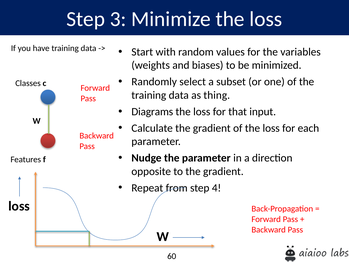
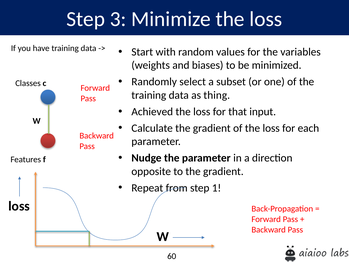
Diagrams: Diagrams -> Achieved
4: 4 -> 1
